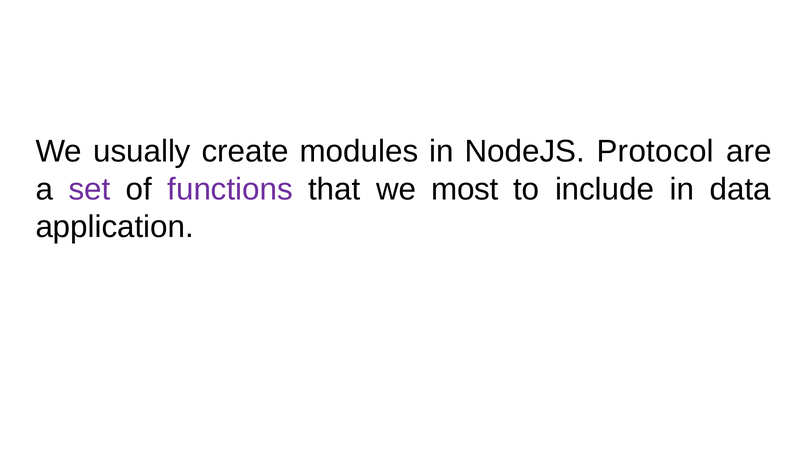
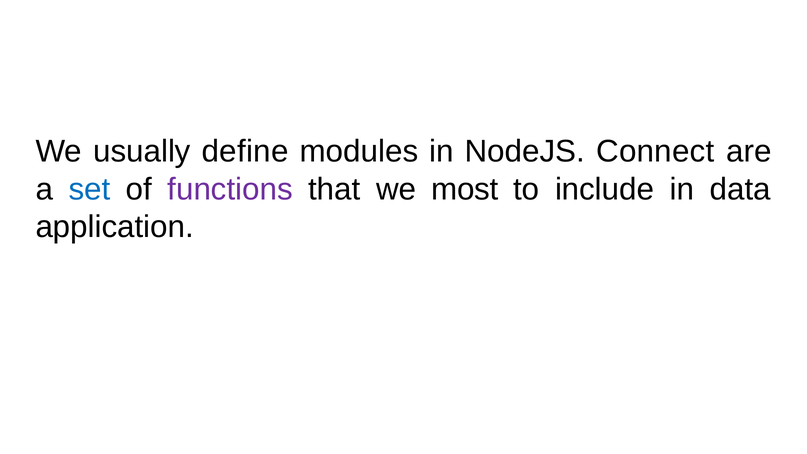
create: create -> define
Protocol: Protocol -> Connect
set colour: purple -> blue
